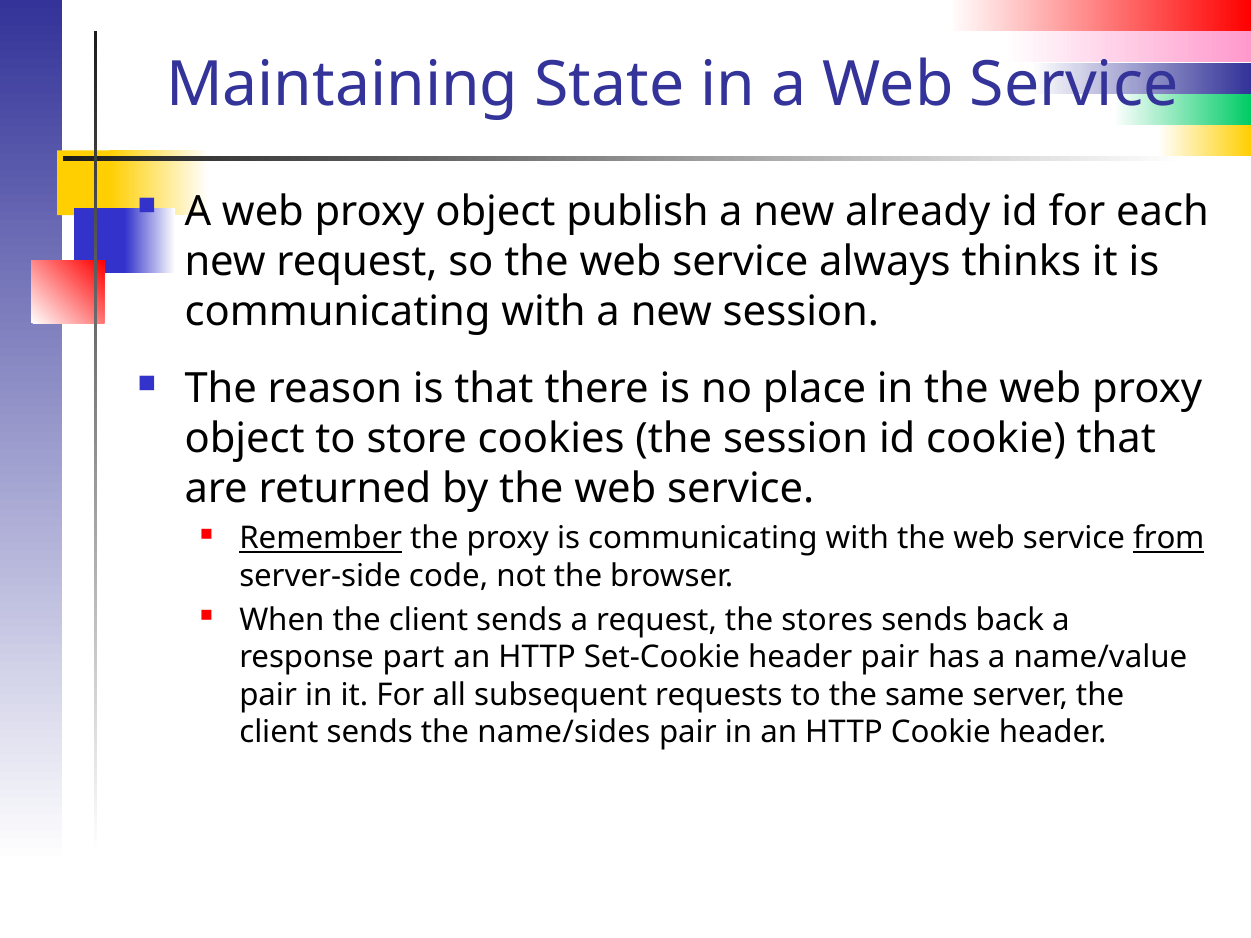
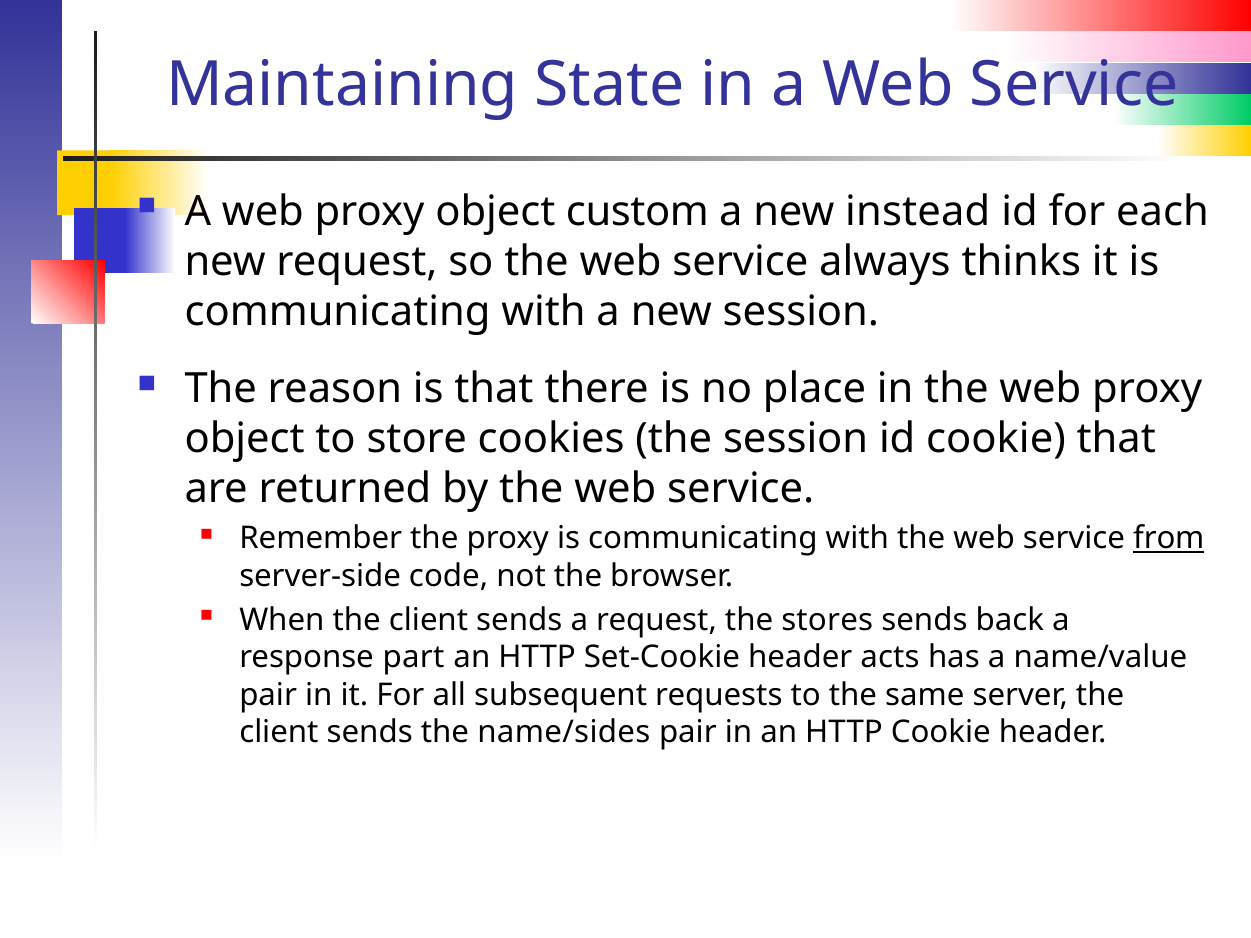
publish: publish -> custom
already: already -> instead
Remember underline: present -> none
header pair: pair -> acts
